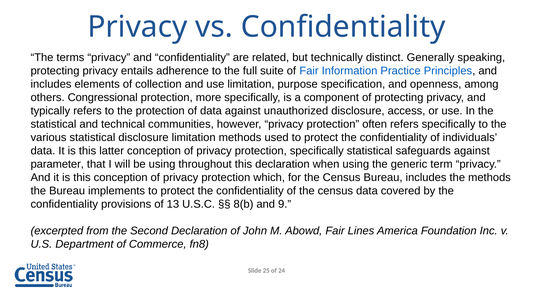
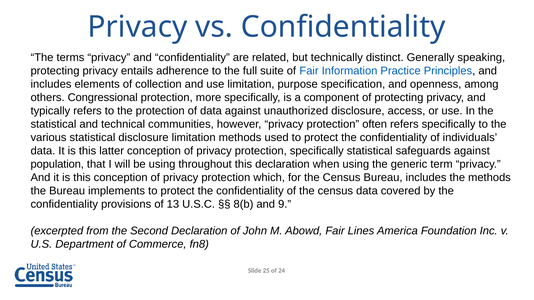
parameter: parameter -> population
